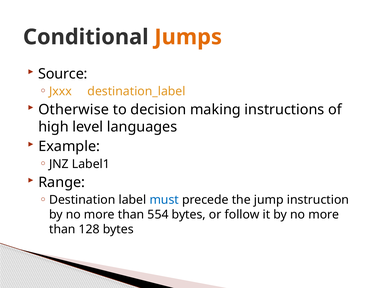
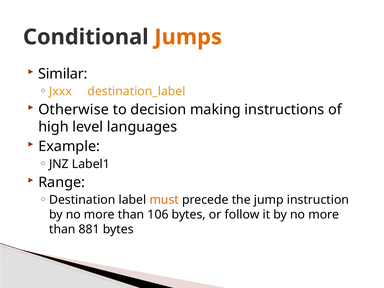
Source: Source -> Similar
must colour: blue -> orange
554: 554 -> 106
128: 128 -> 881
